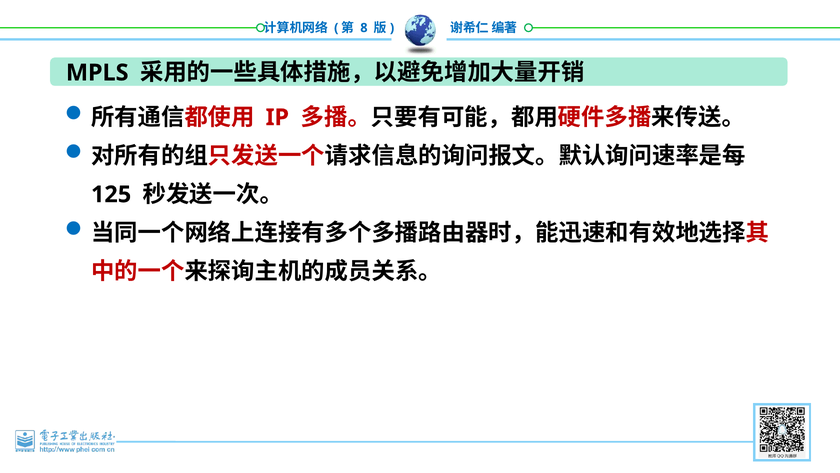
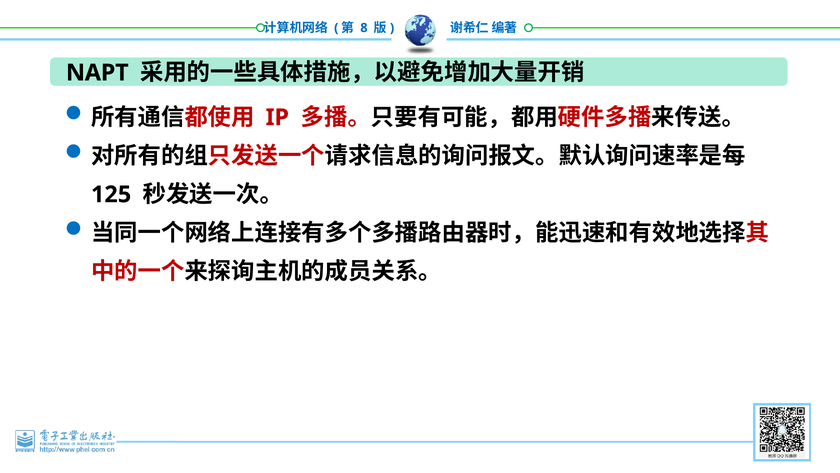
MPLS: MPLS -> NAPT
